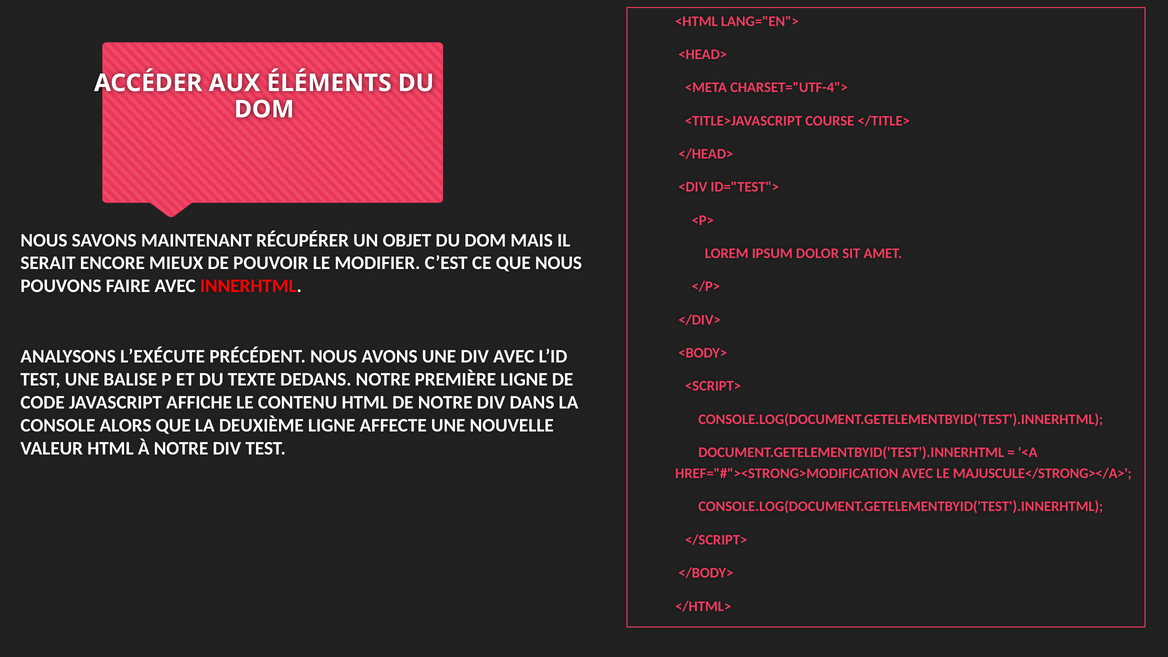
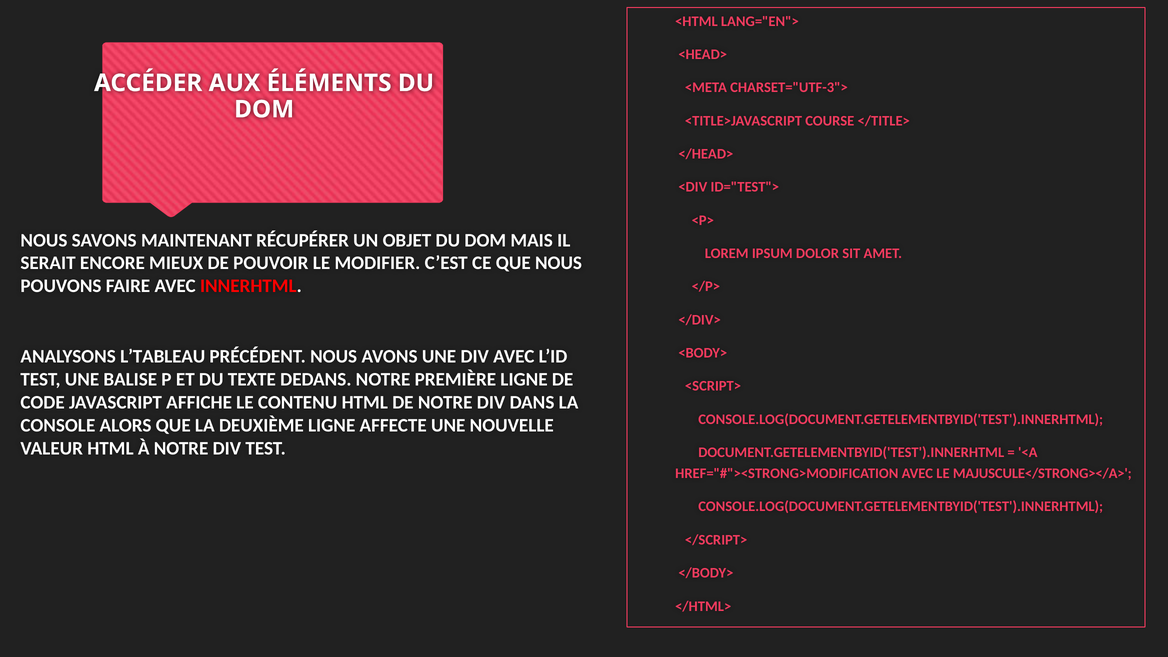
CHARSET="UTF-4">: CHARSET="UTF-4"> -> CHARSET="UTF-3">
L’EXÉCUTE: L’EXÉCUTE -> L’TABLEAU
